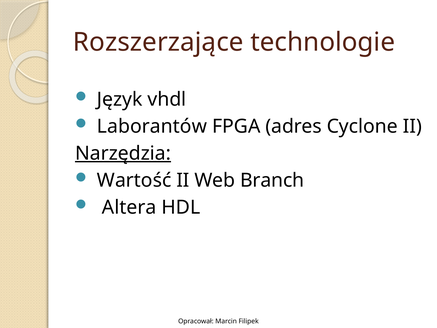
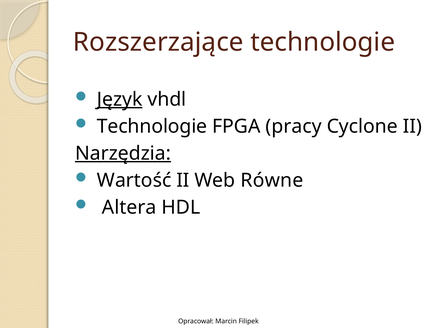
Język underline: none -> present
Laborantów at (152, 126): Laborantów -> Technologie
adres: adres -> pracy
Branch: Branch -> Równe
